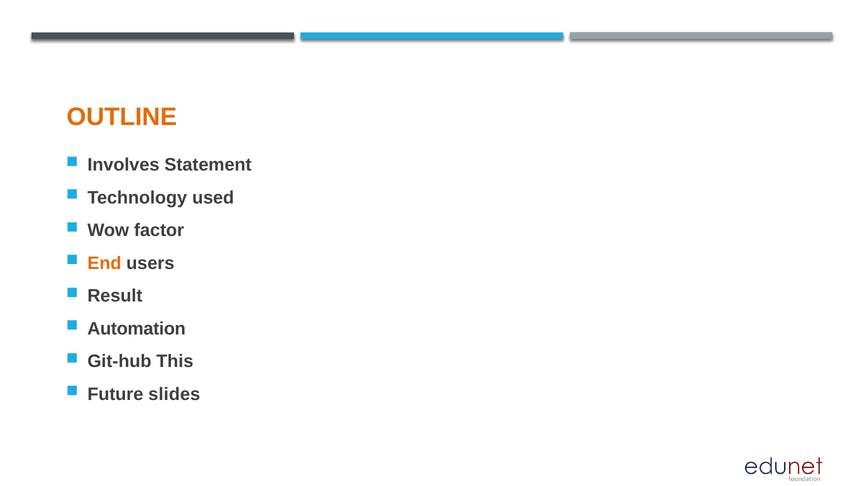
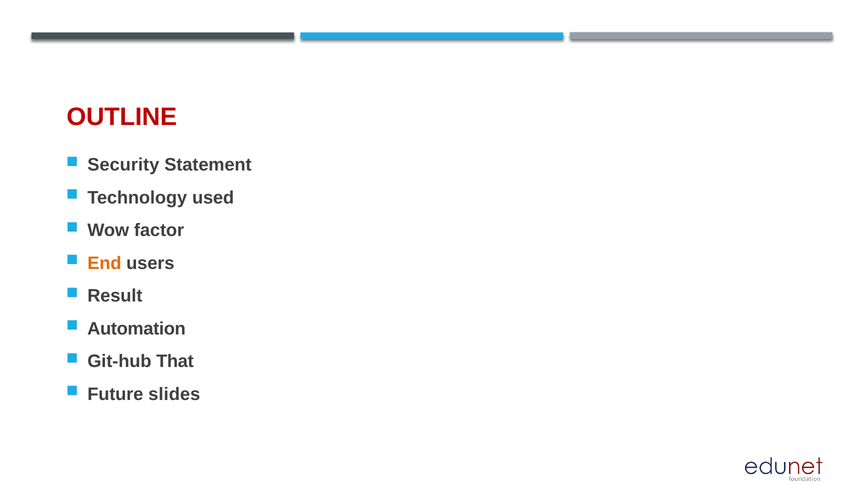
OUTLINE colour: orange -> red
Involves: Involves -> Security
This: This -> That
